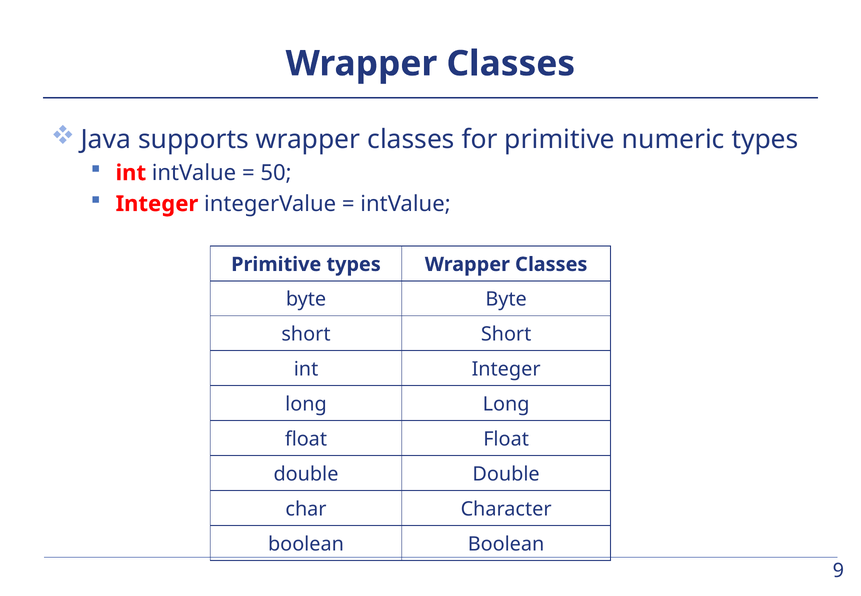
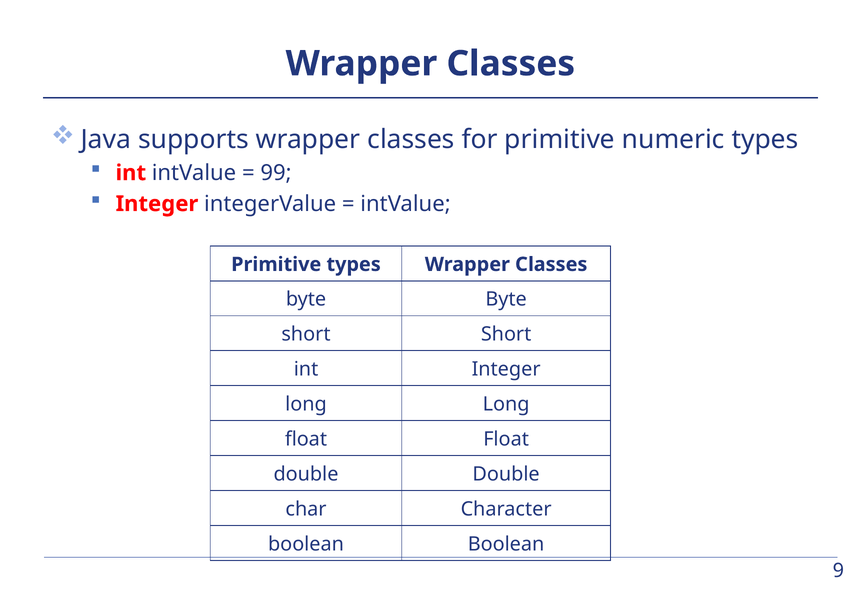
50: 50 -> 99
